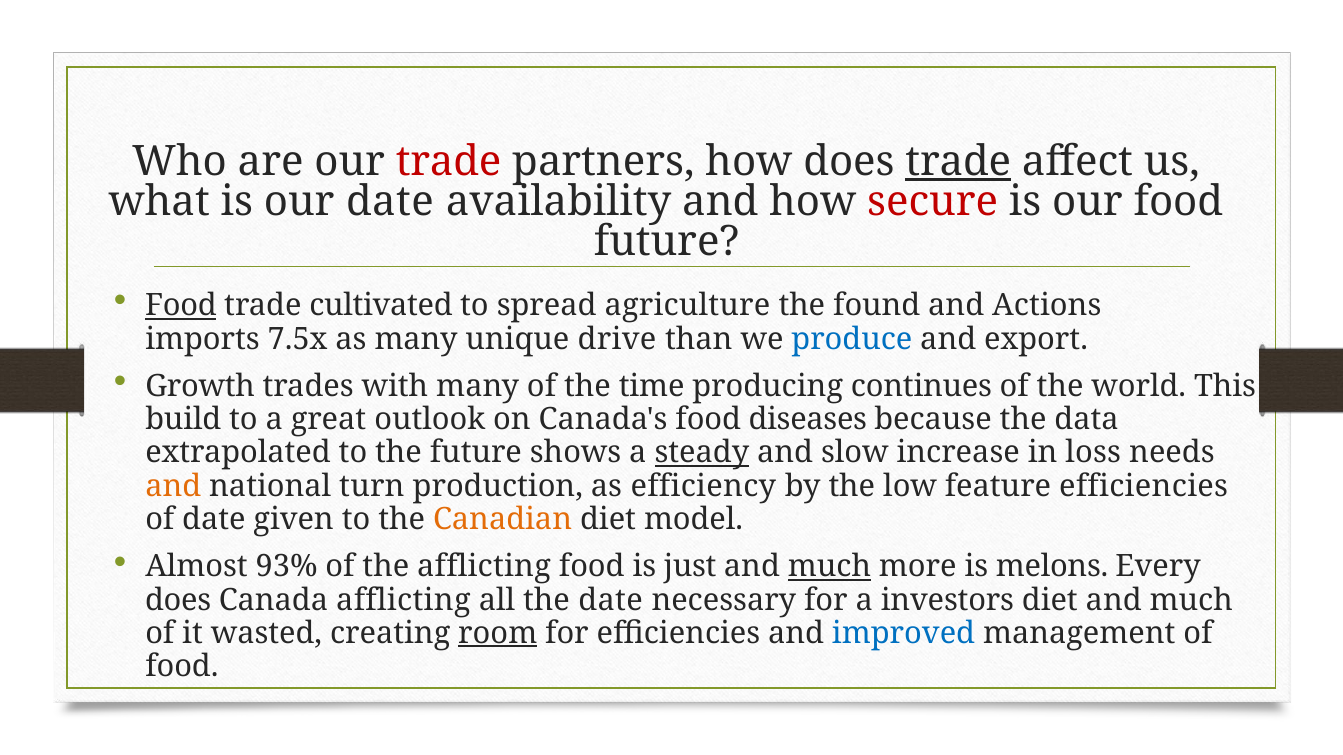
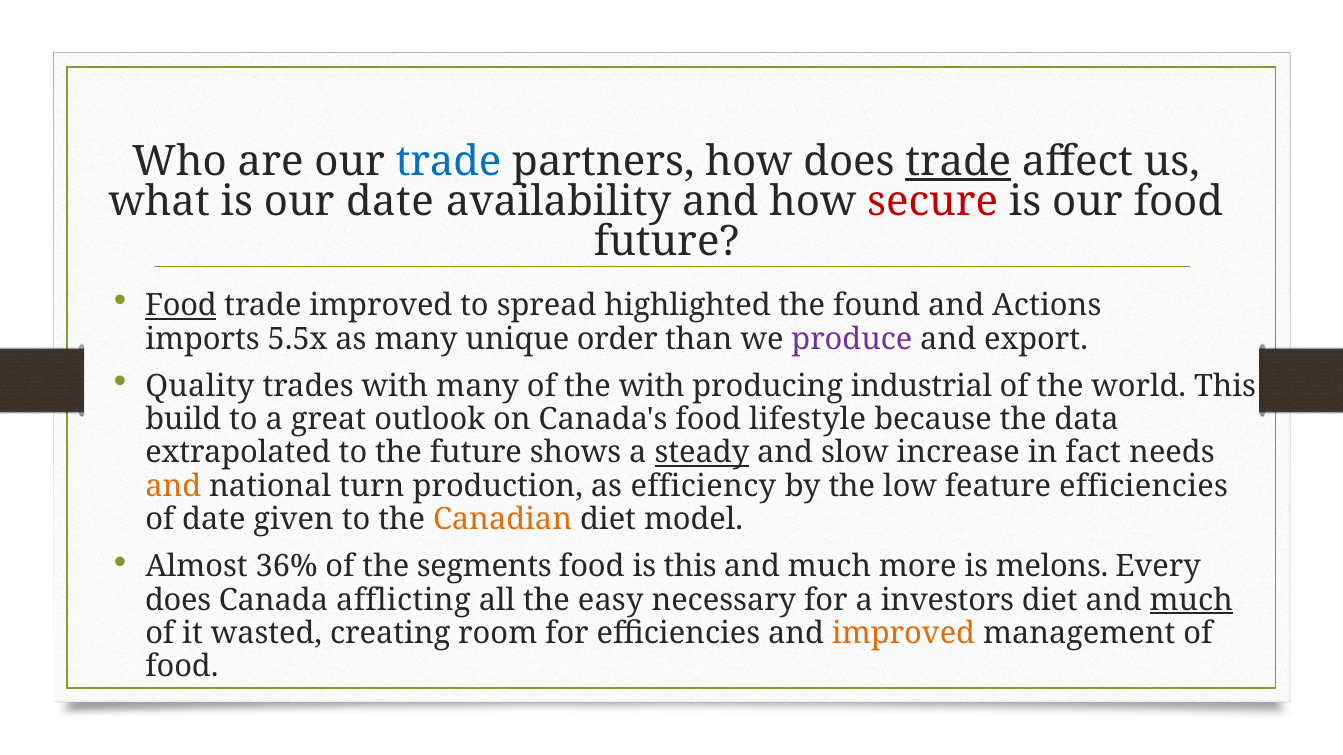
trade at (449, 161) colour: red -> blue
trade cultivated: cultivated -> improved
agriculture: agriculture -> highlighted
7.5x: 7.5x -> 5.5x
drive: drive -> order
produce colour: blue -> purple
Growth: Growth -> Quality
the time: time -> with
continues: continues -> industrial
diseases: diseases -> lifestyle
loss: loss -> fact
93%: 93% -> 36%
the afflicting: afflicting -> segments
is just: just -> this
much at (829, 567) underline: present -> none
the date: date -> easy
much at (1191, 600) underline: none -> present
room underline: present -> none
improved at (904, 634) colour: blue -> orange
